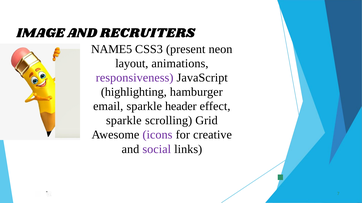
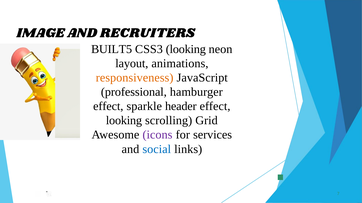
NAME5: NAME5 -> BUILT5
CSS3 present: present -> looking
responsiveness colour: purple -> orange
highlighting: highlighting -> professional
email at (108, 107): email -> effect
sparkle at (124, 121): sparkle -> looking
creative: creative -> services
social colour: purple -> blue
